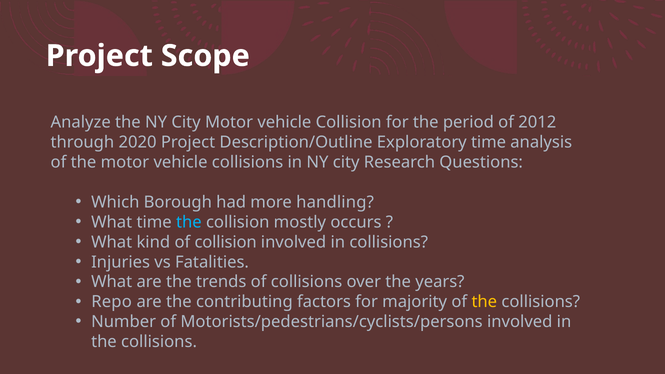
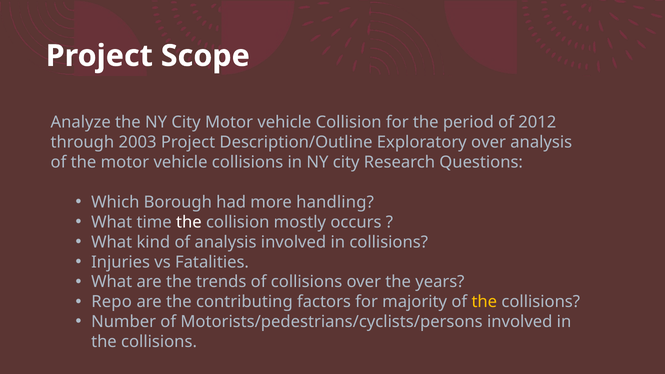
2020: 2020 -> 2003
Exploratory time: time -> over
the at (189, 222) colour: light blue -> white
of collision: collision -> analysis
